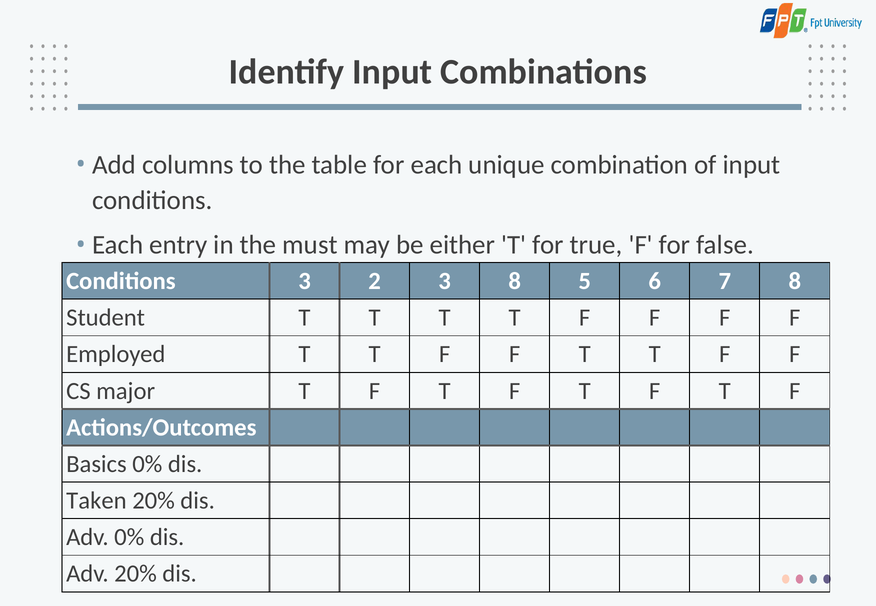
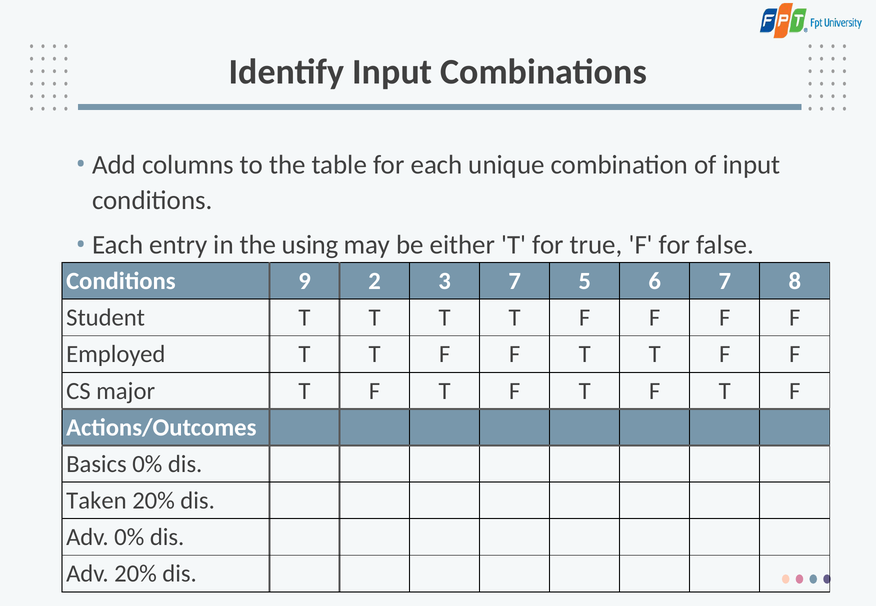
must: must -> using
Conditions 3: 3 -> 9
3 8: 8 -> 7
